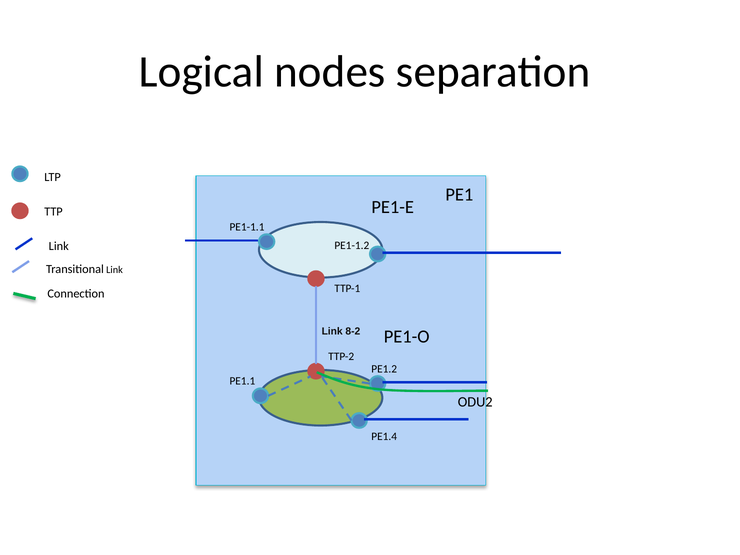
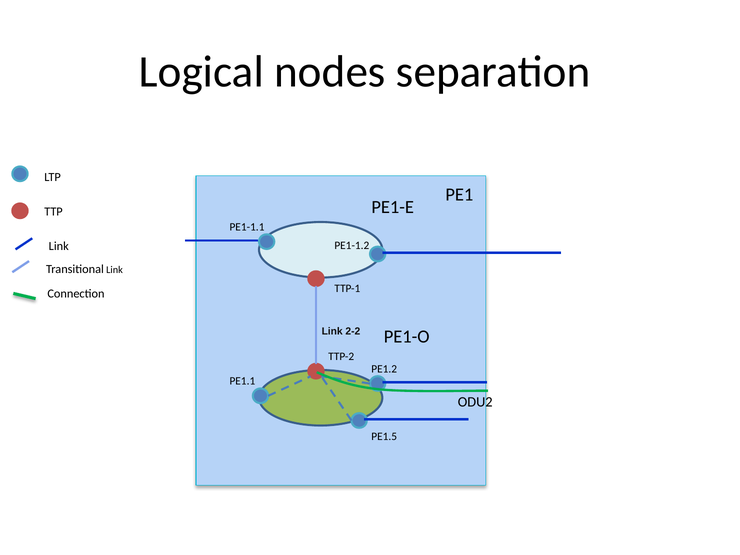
8-2: 8-2 -> 2-2
PE1.4: PE1.4 -> PE1.5
